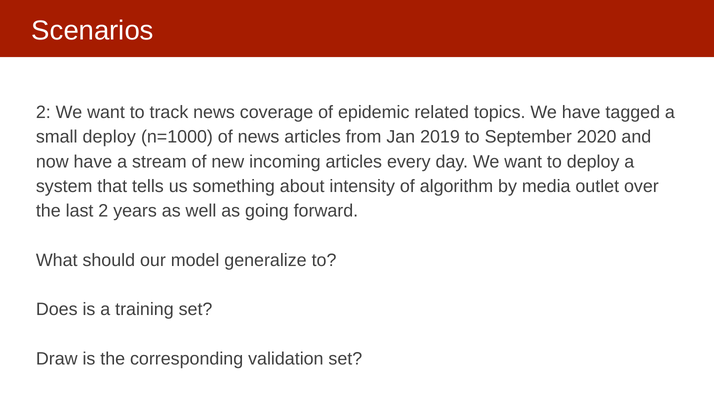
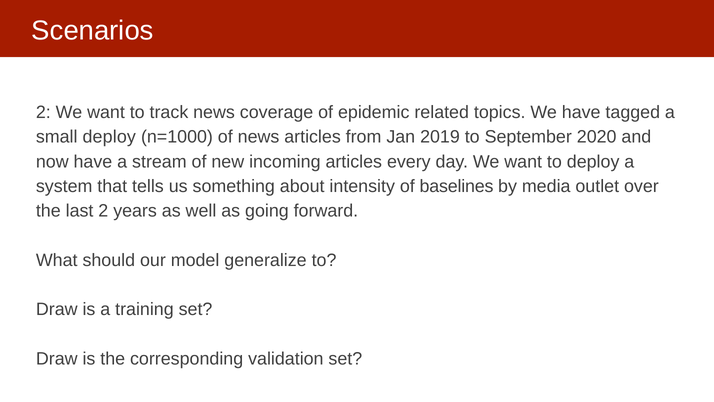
algorithm: algorithm -> baselines
Does at (57, 309): Does -> Draw
